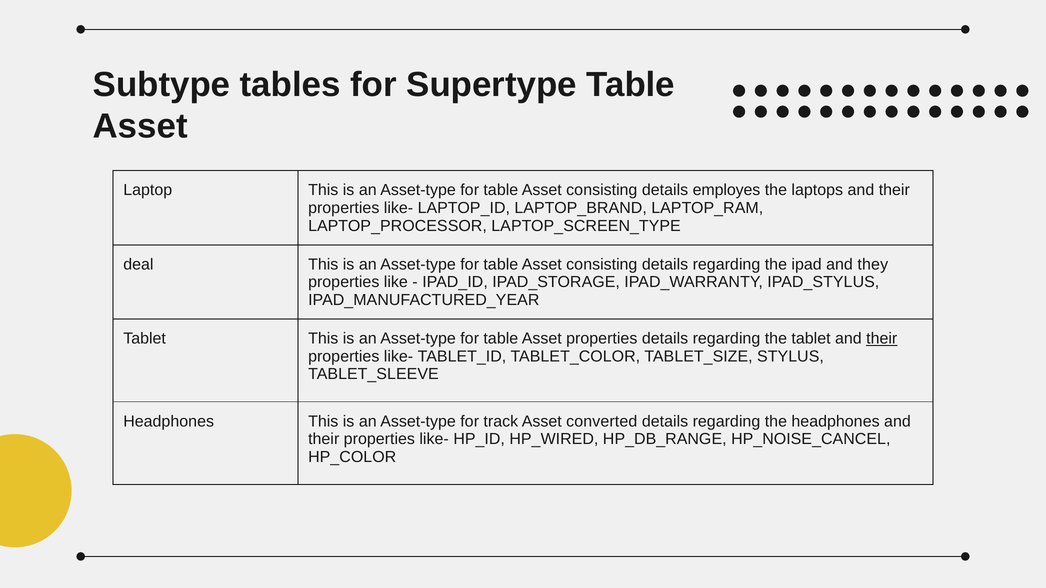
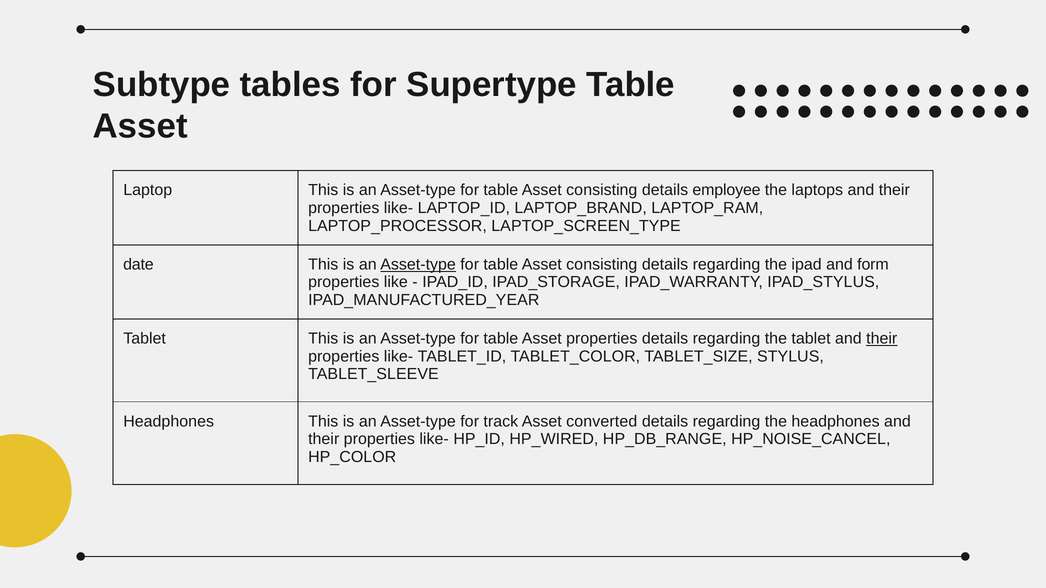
employes: employes -> employee
deal: deal -> date
Asset-type at (418, 265) underline: none -> present
they: they -> form
